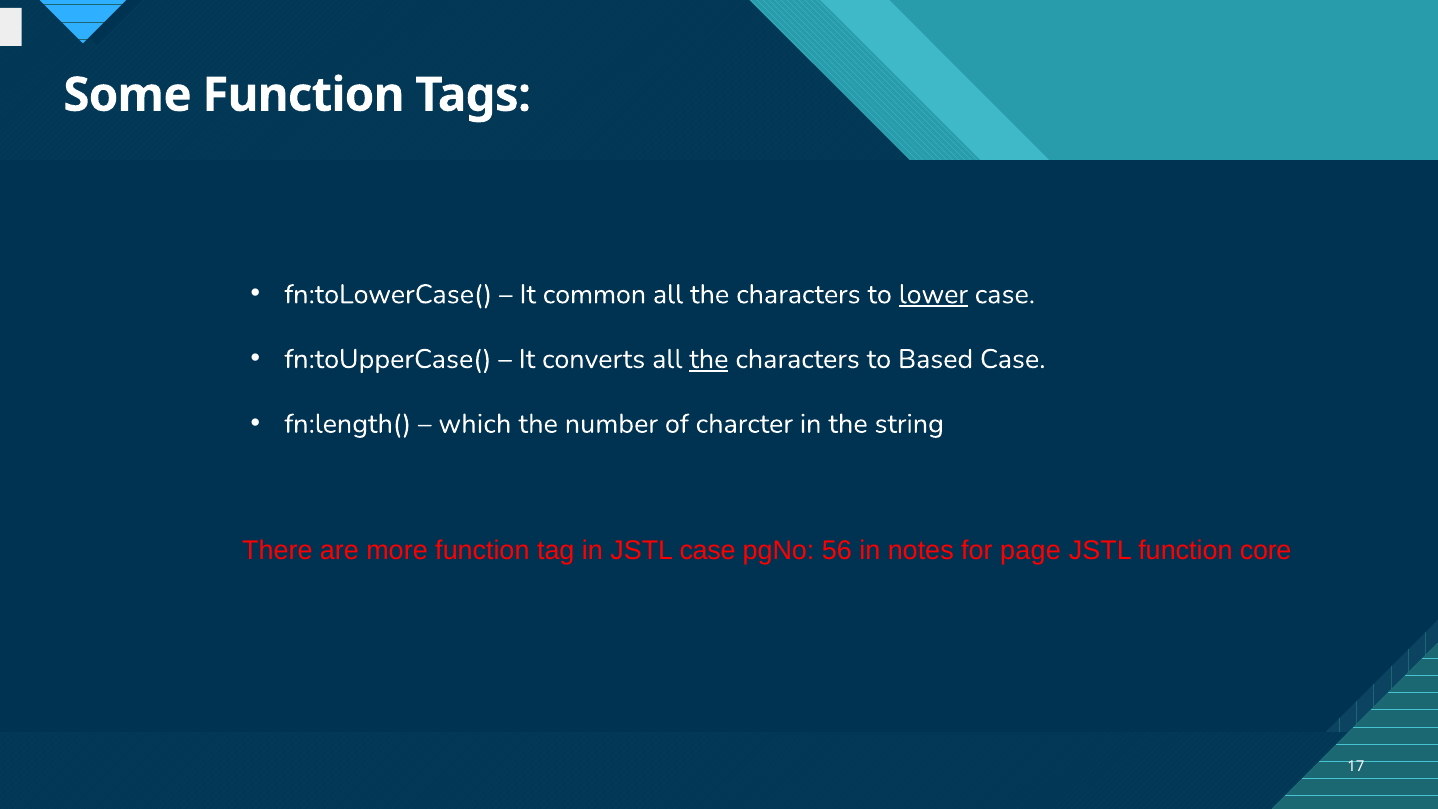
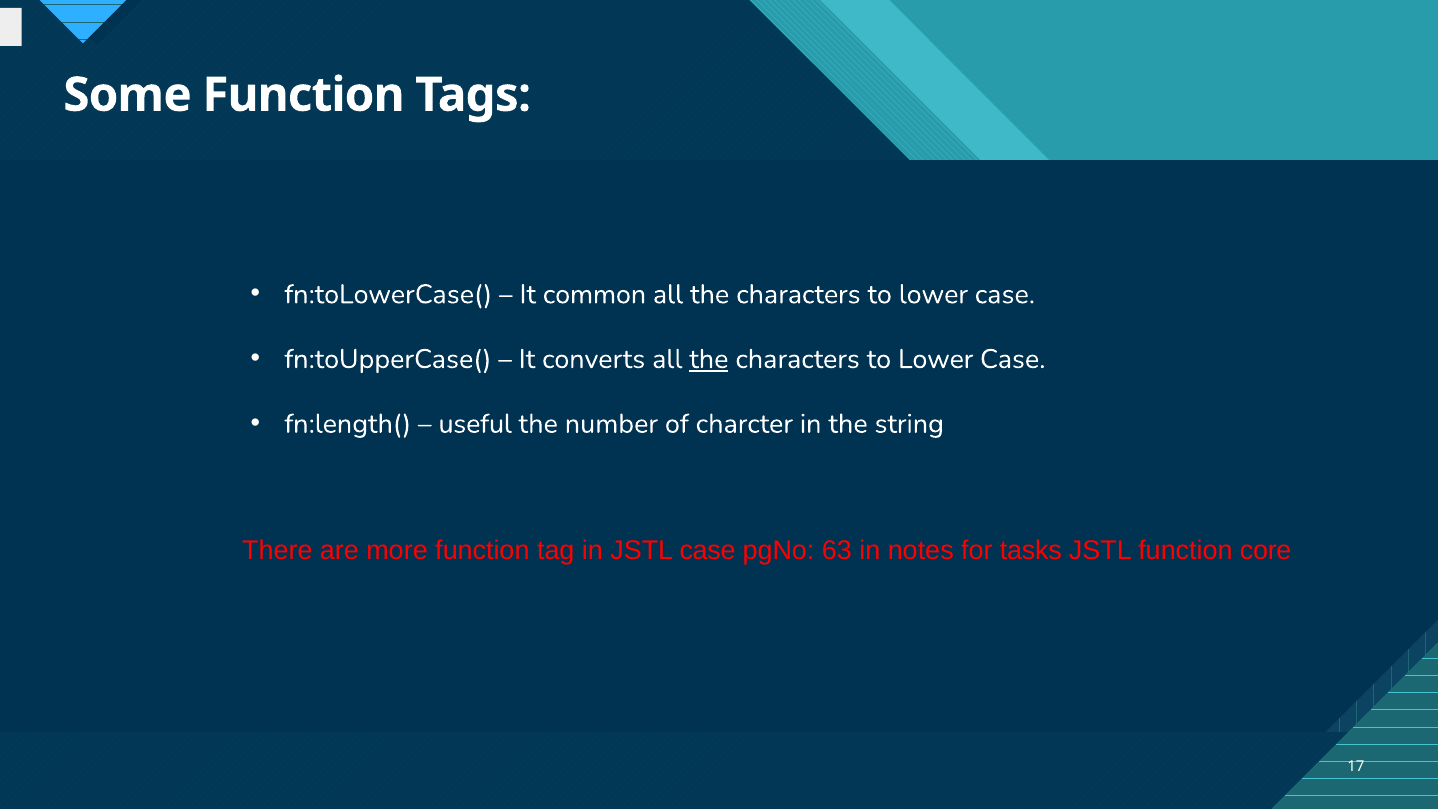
lower at (933, 294) underline: present -> none
Based at (936, 359): Based -> Lower
which: which -> useful
56: 56 -> 63
page: page -> tasks
